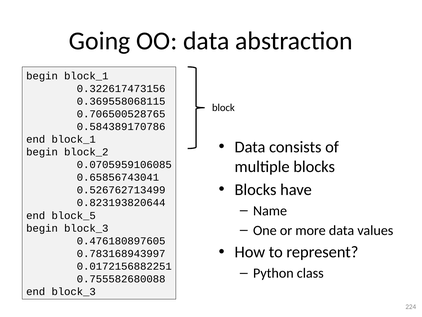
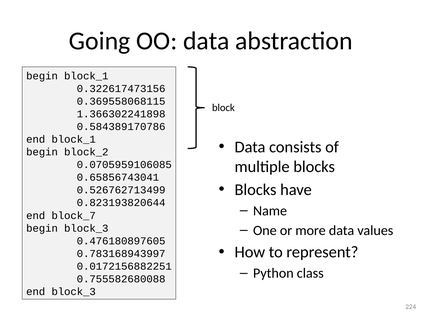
0.706500528765: 0.706500528765 -> 1.366302241898
block_5: block_5 -> block_7
